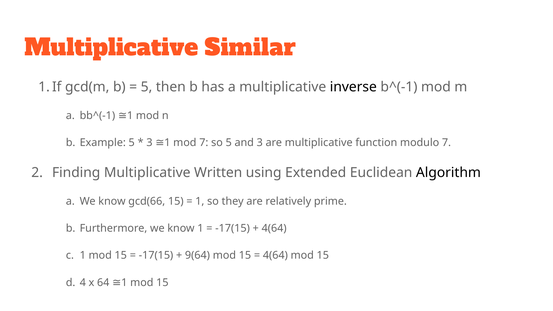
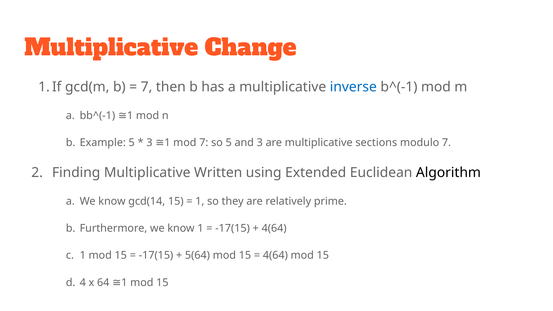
Similar: Similar -> Change
5 at (147, 87): 5 -> 7
inverse colour: black -> blue
function: function -> sections
gcd(66: gcd(66 -> gcd(14
9(64: 9(64 -> 5(64
